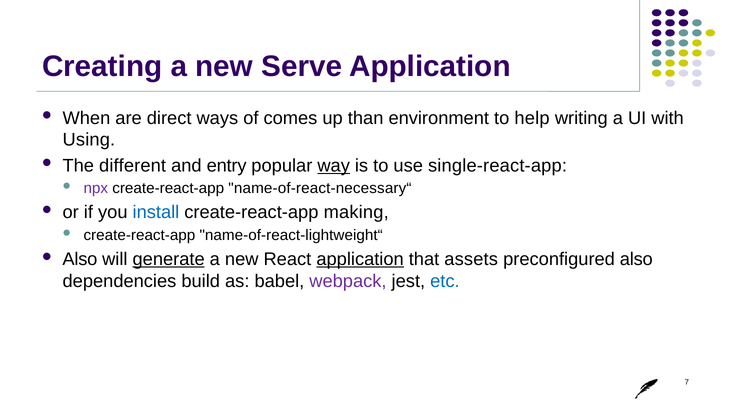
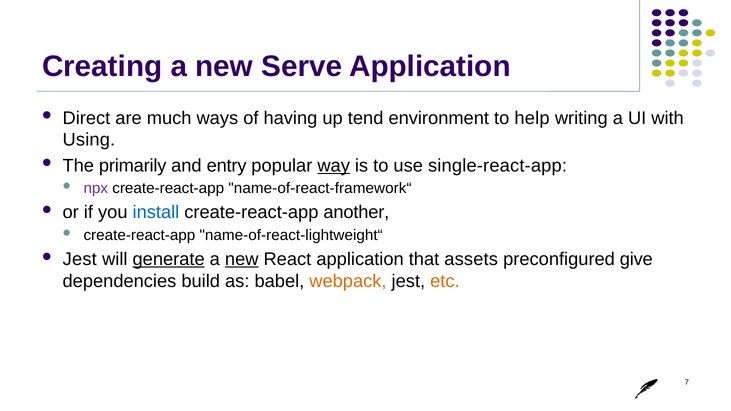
When: When -> Direct
direct: direct -> much
comes: comes -> having
than: than -> tend
different: different -> primarily
name-of-react-necessary“: name-of-react-necessary“ -> name-of-react-framework“
making: making -> another
Also at (80, 259): Also -> Jest
new at (242, 259) underline: none -> present
application at (360, 259) underline: present -> none
preconfigured also: also -> give
webpack colour: purple -> orange
etc colour: blue -> orange
